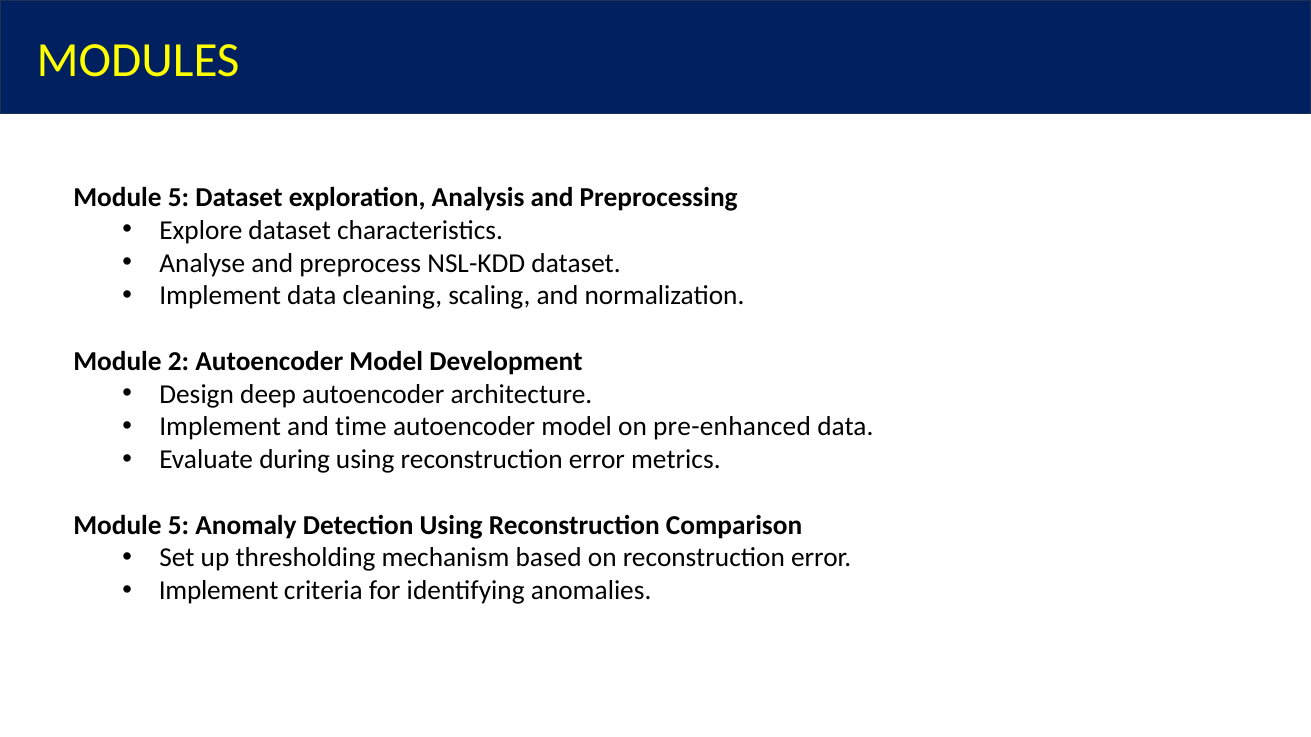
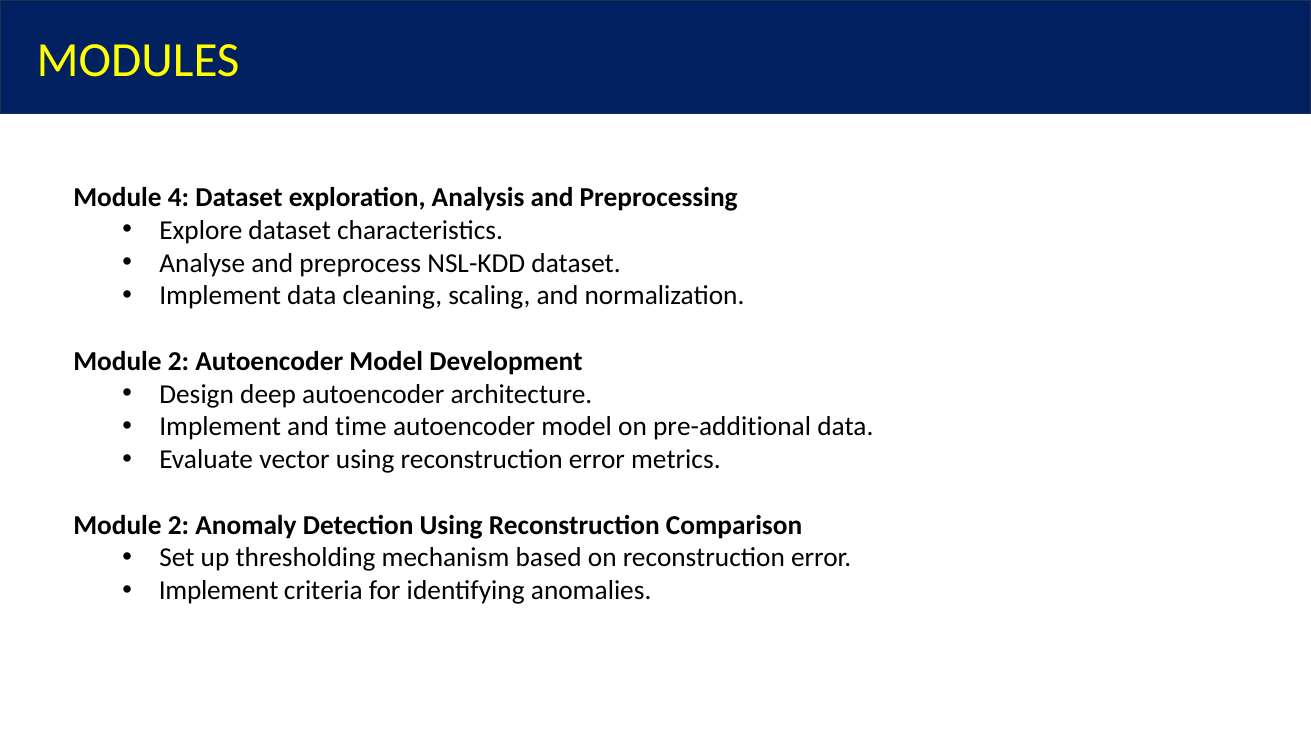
5 at (179, 198): 5 -> 4
pre-enhanced: pre-enhanced -> pre-additional
during: during -> vector
5 at (179, 525): 5 -> 2
